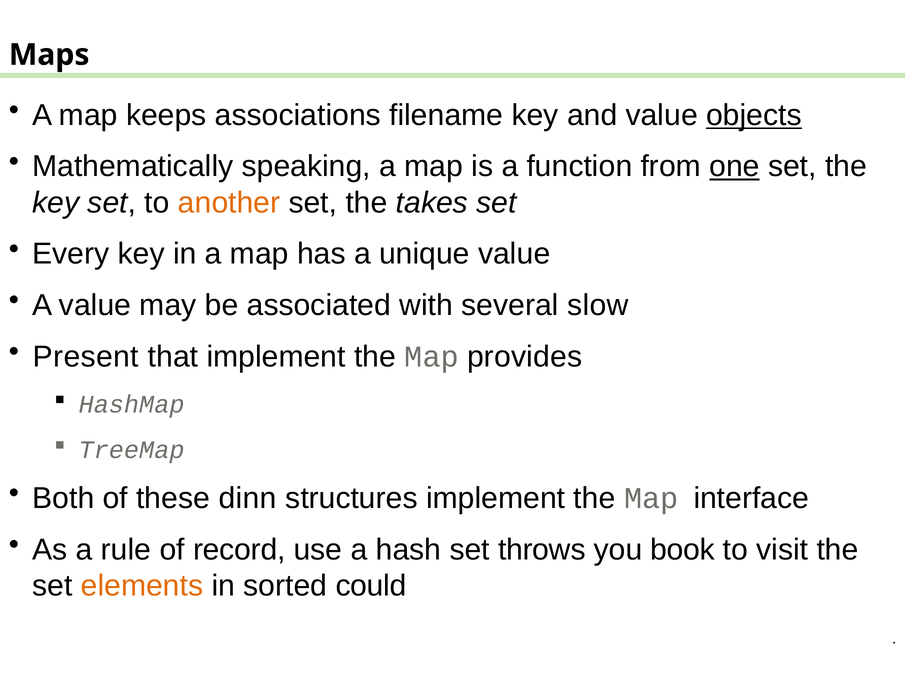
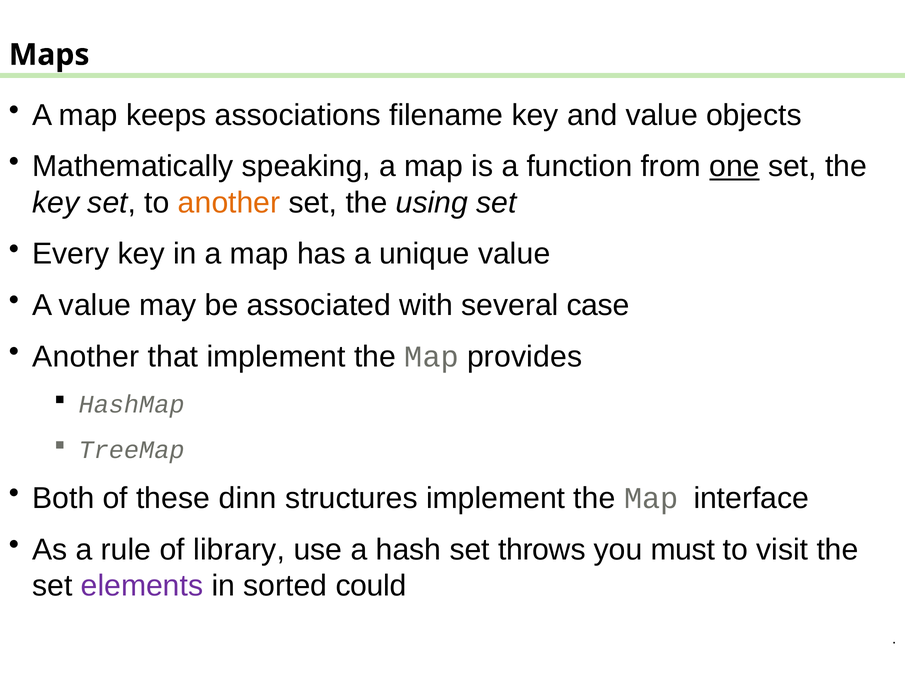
objects underline: present -> none
takes: takes -> using
slow: slow -> case
Present at (86, 356): Present -> Another
record: record -> library
book: book -> must
elements colour: orange -> purple
